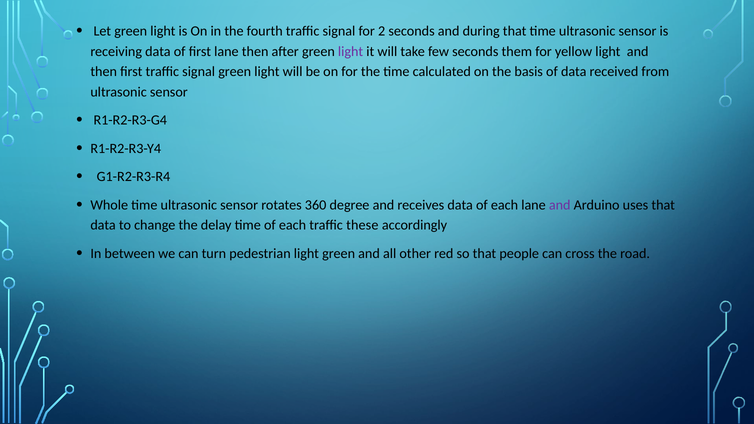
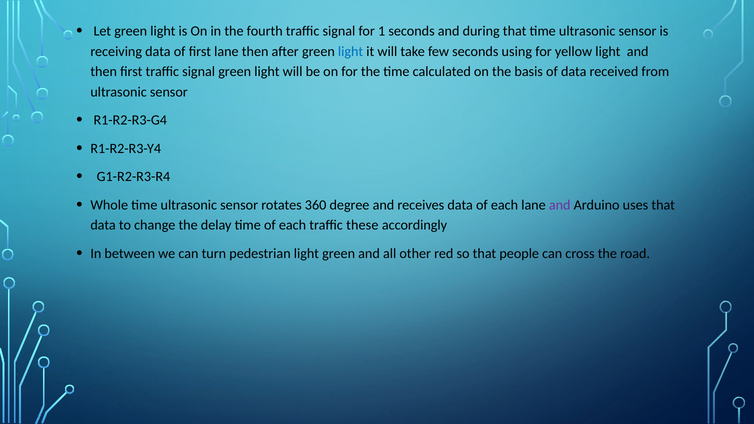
2: 2 -> 1
light at (351, 51) colour: purple -> blue
them: them -> using
